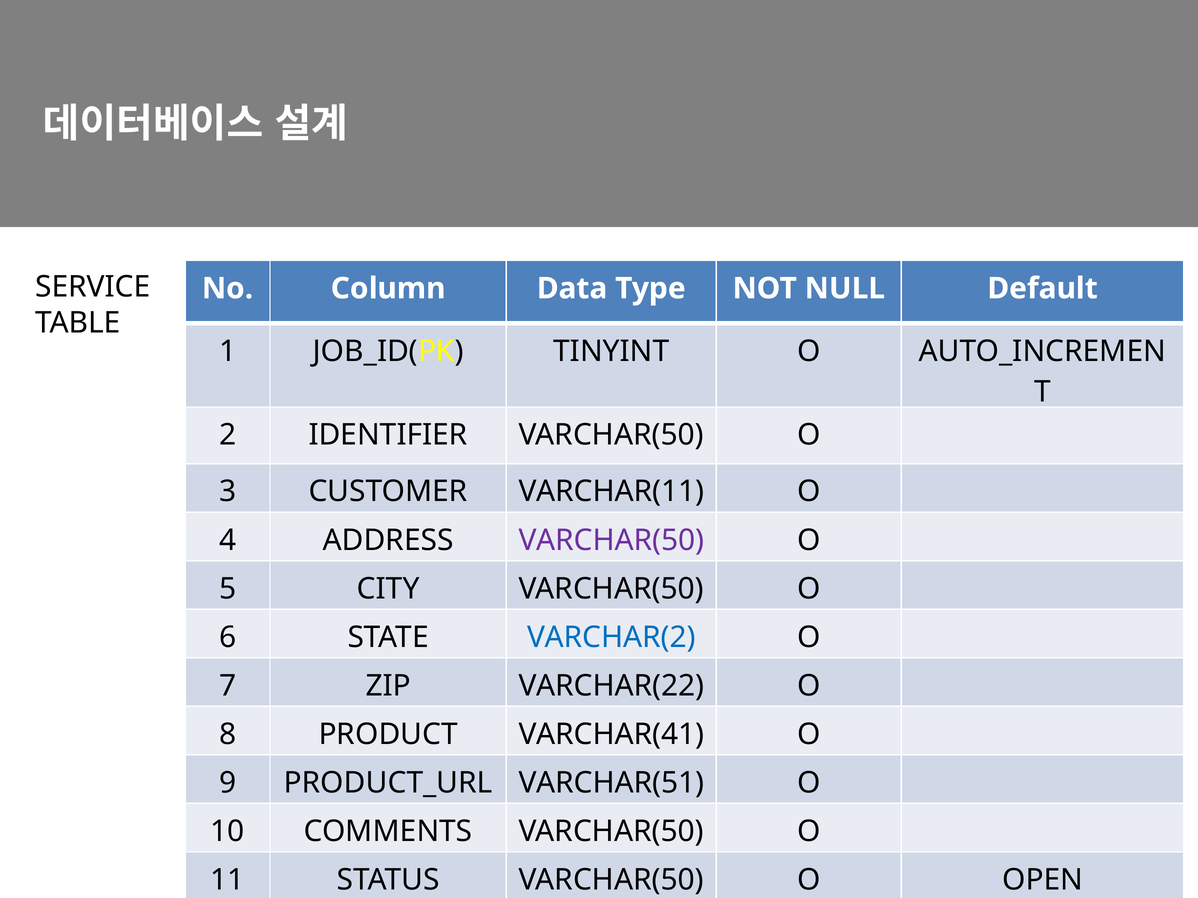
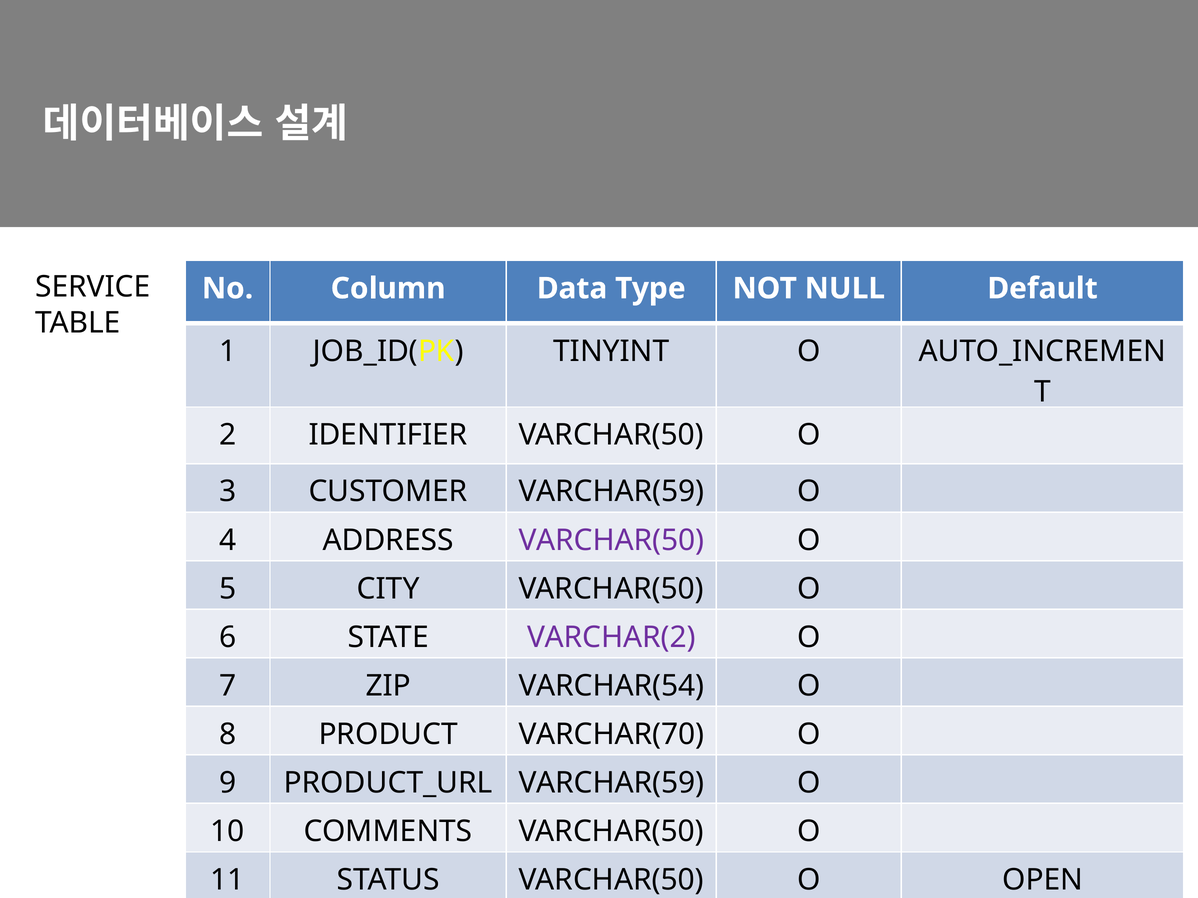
CUSTOMER VARCHAR(11: VARCHAR(11 -> VARCHAR(59
VARCHAR(2 colour: blue -> purple
VARCHAR(22: VARCHAR(22 -> VARCHAR(54
VARCHAR(41: VARCHAR(41 -> VARCHAR(70
VARCHAR(51 at (611, 783): VARCHAR(51 -> VARCHAR(59
